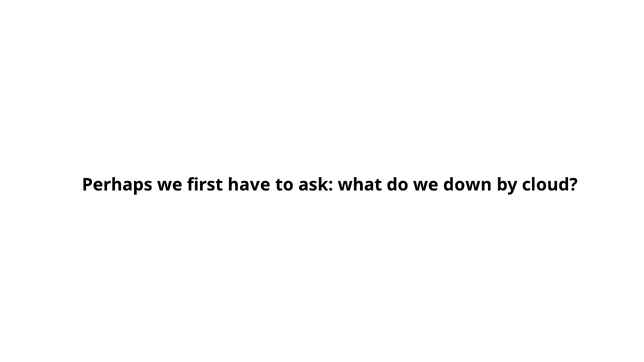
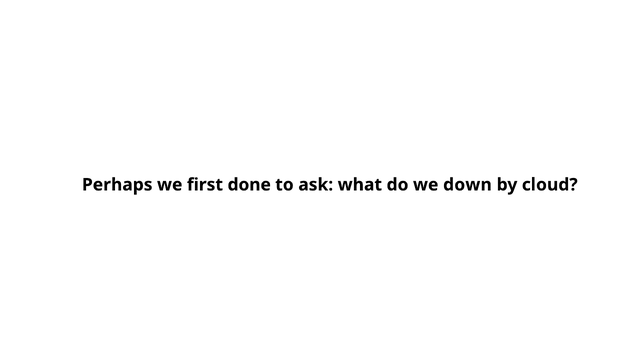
have: have -> done
